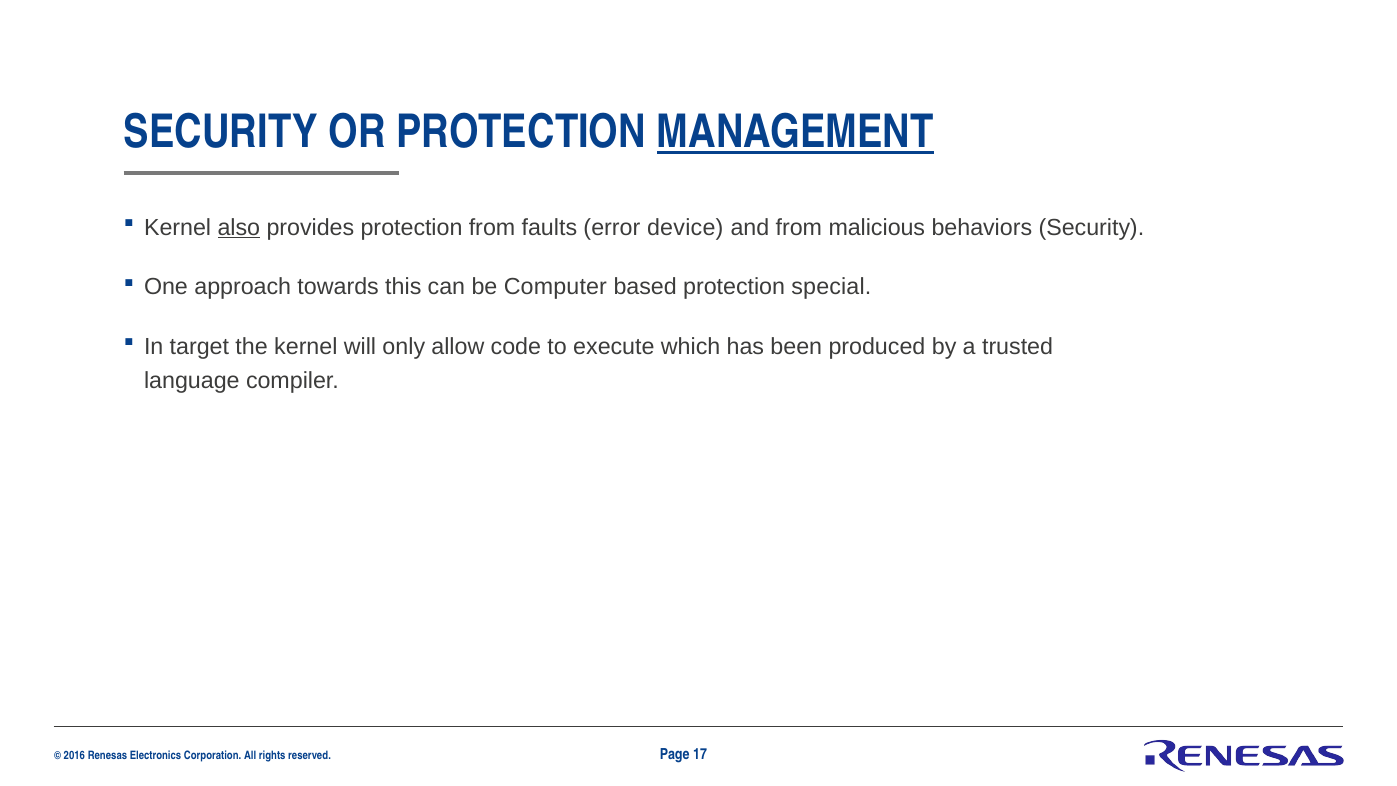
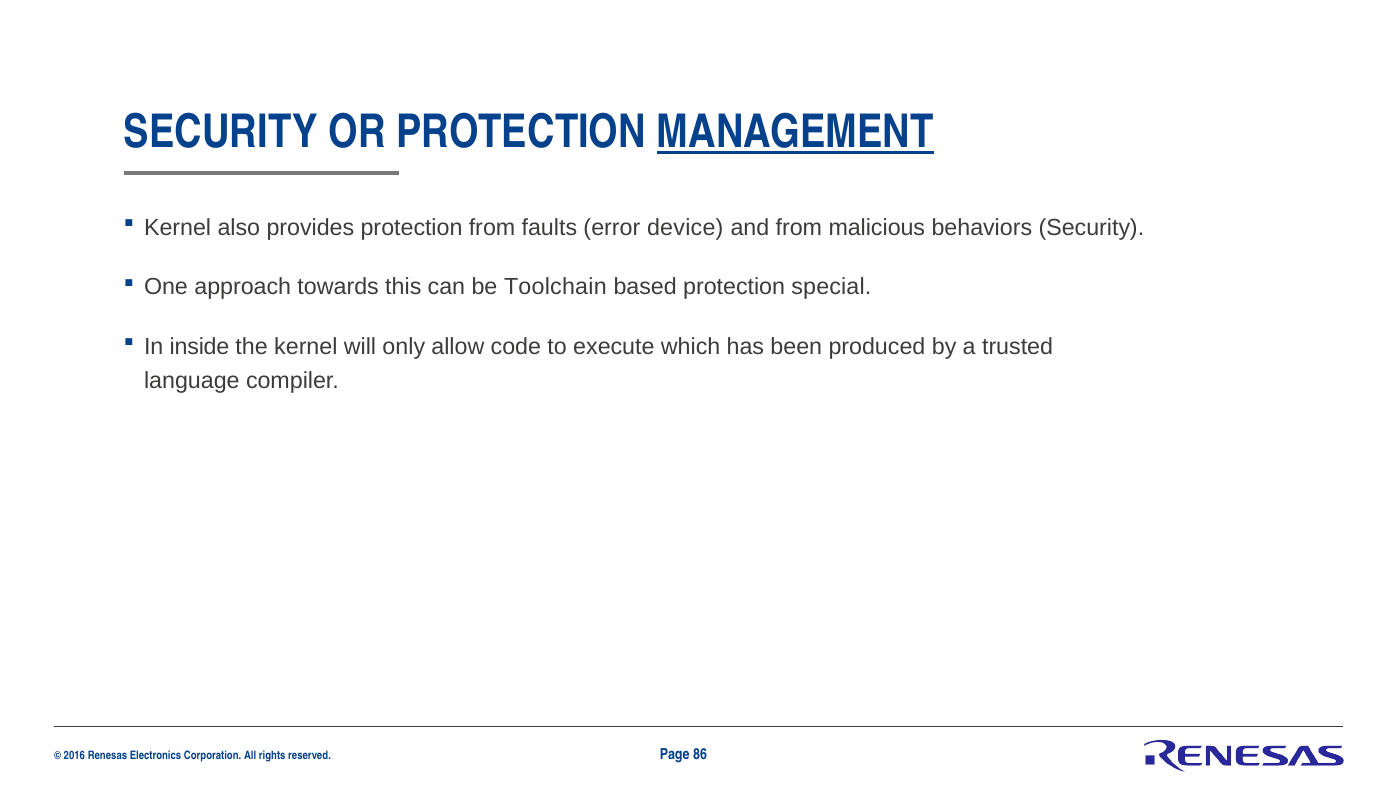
also underline: present -> none
Computer: Computer -> Toolchain
target: target -> inside
17: 17 -> 86
